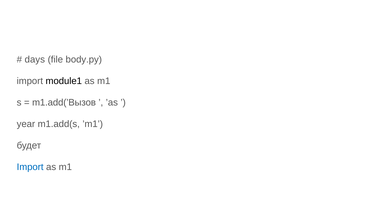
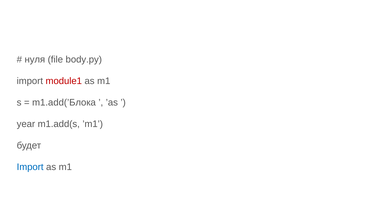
days: days -> нуля
module1 colour: black -> red
m1.add(’Вызов: m1.add(’Вызов -> m1.add(’Блока
